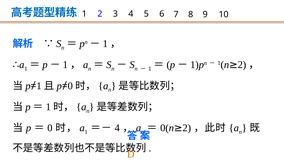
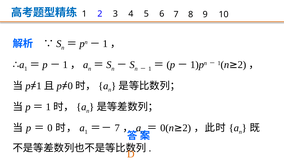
4 at (117, 128): 4 -> 7
